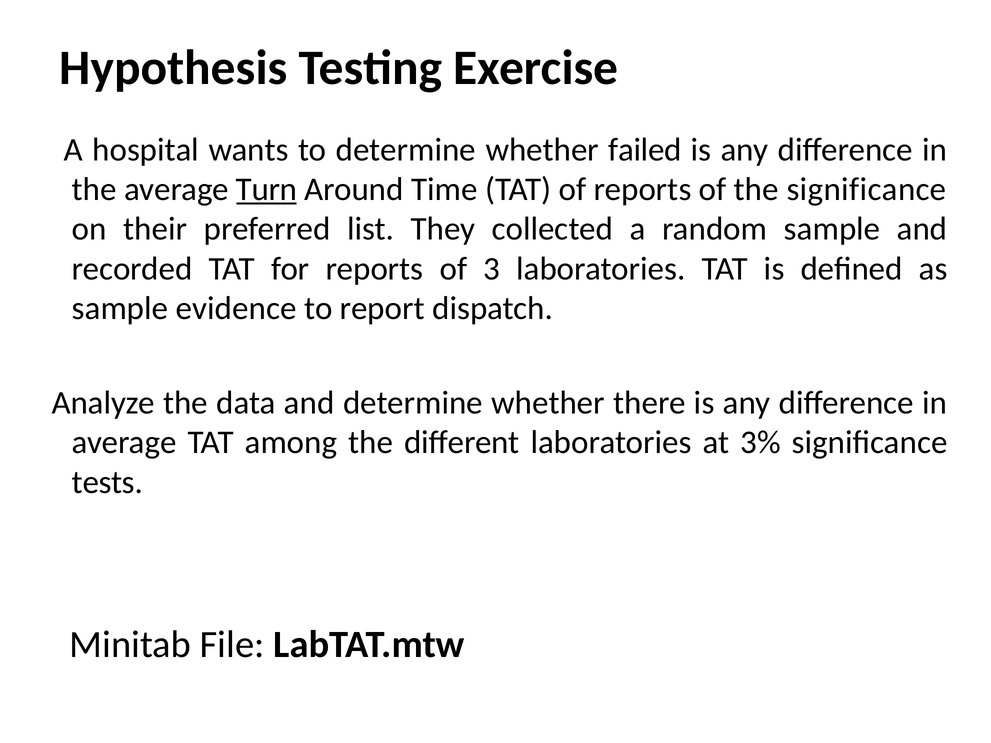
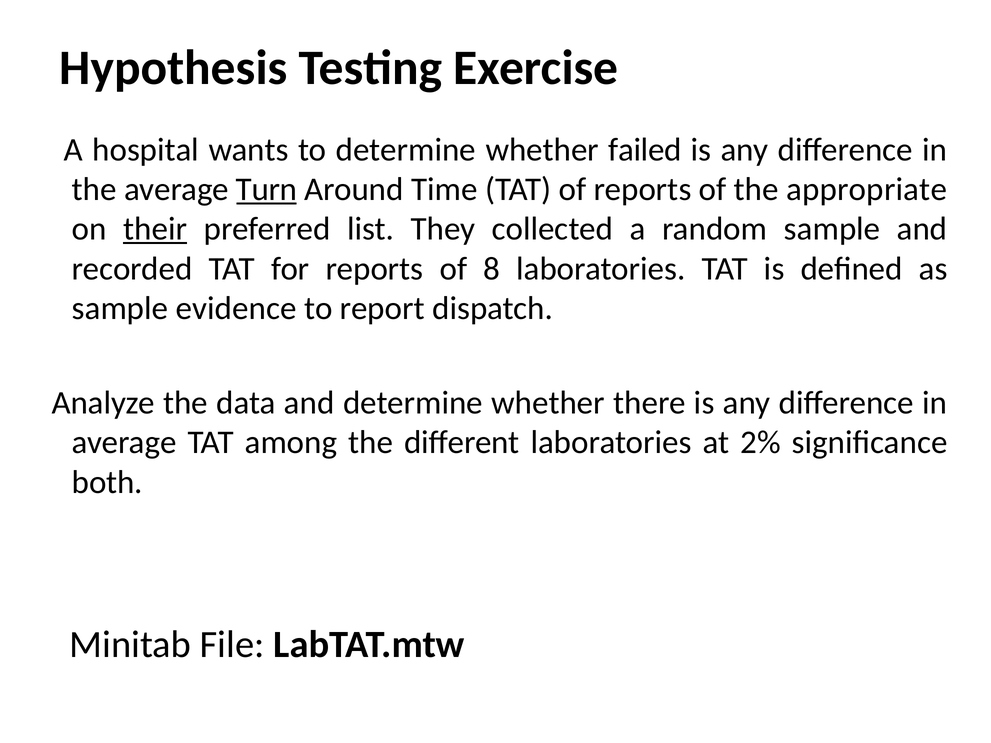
the significance: significance -> appropriate
their underline: none -> present
3: 3 -> 8
3%: 3% -> 2%
tests: tests -> both
